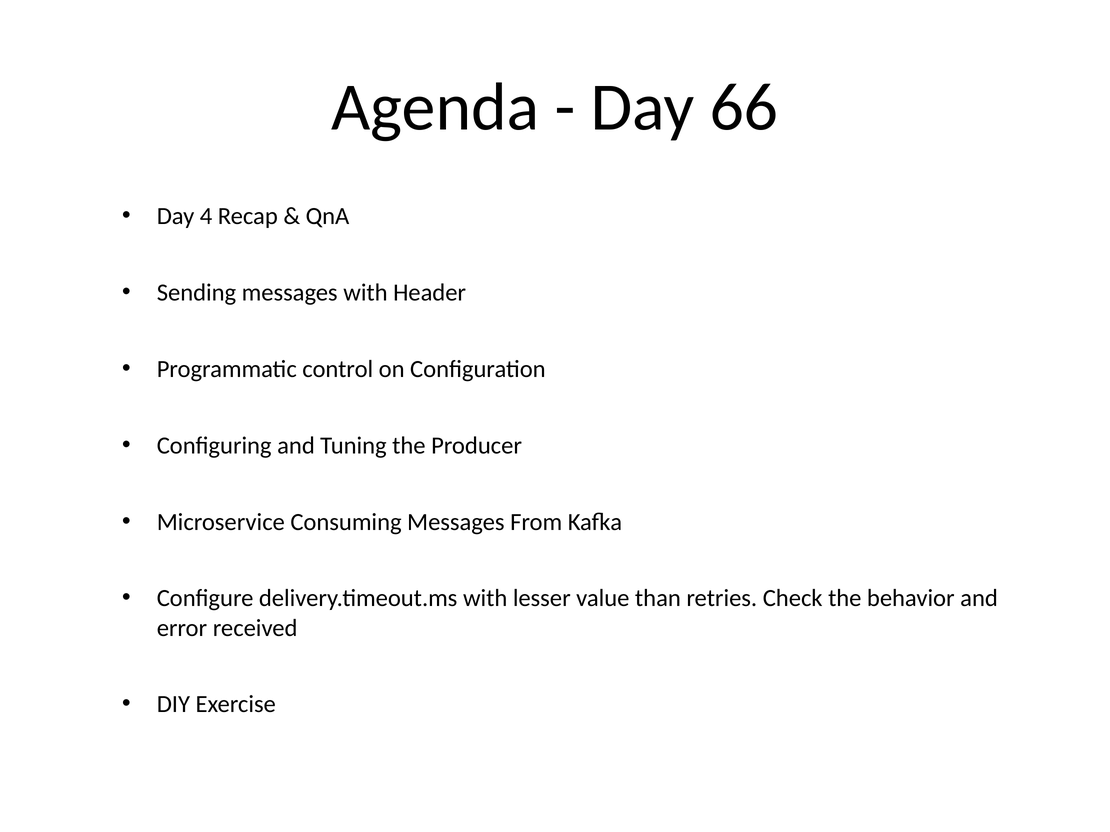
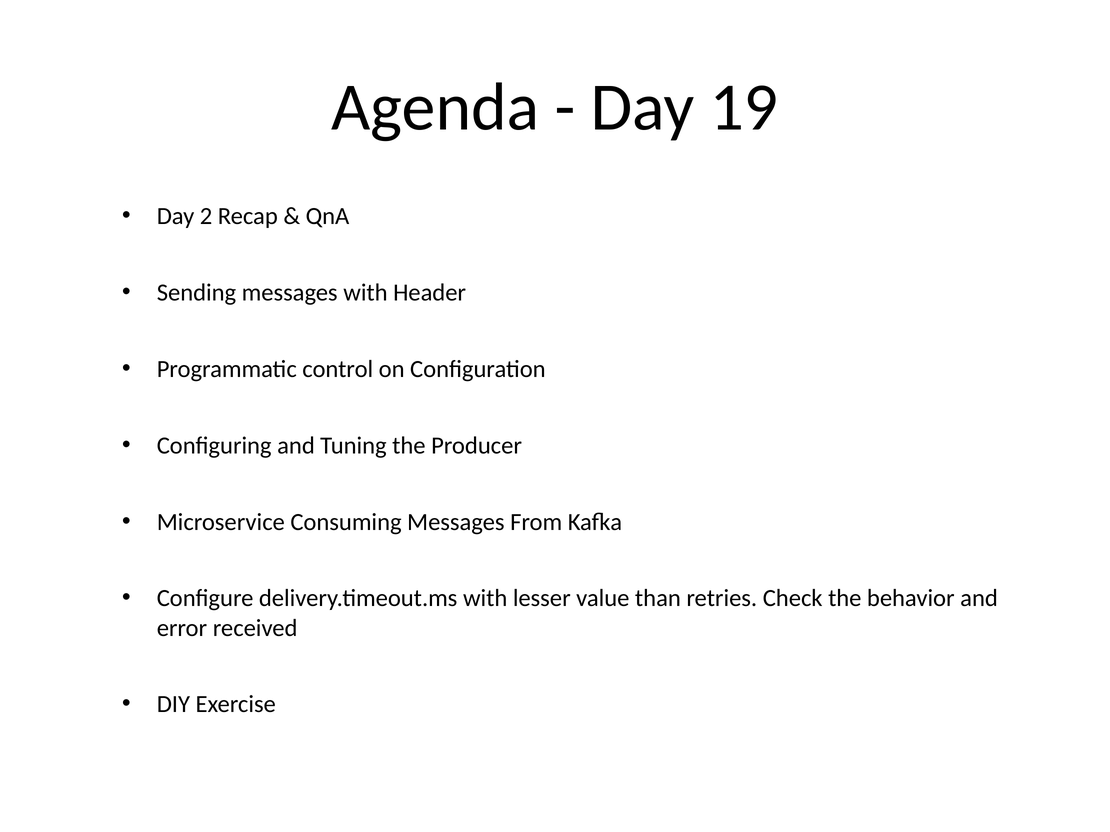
66: 66 -> 19
4: 4 -> 2
